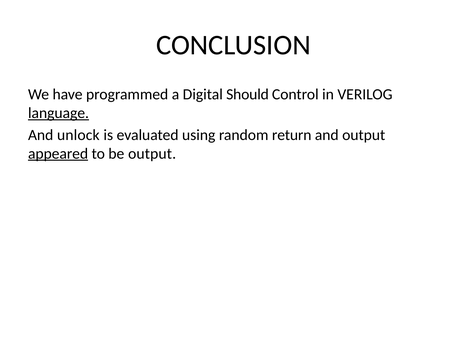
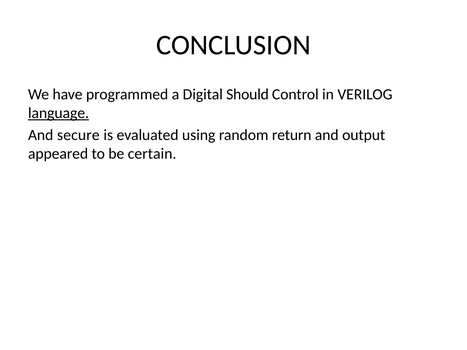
unlock: unlock -> secure
appeared underline: present -> none
be output: output -> certain
